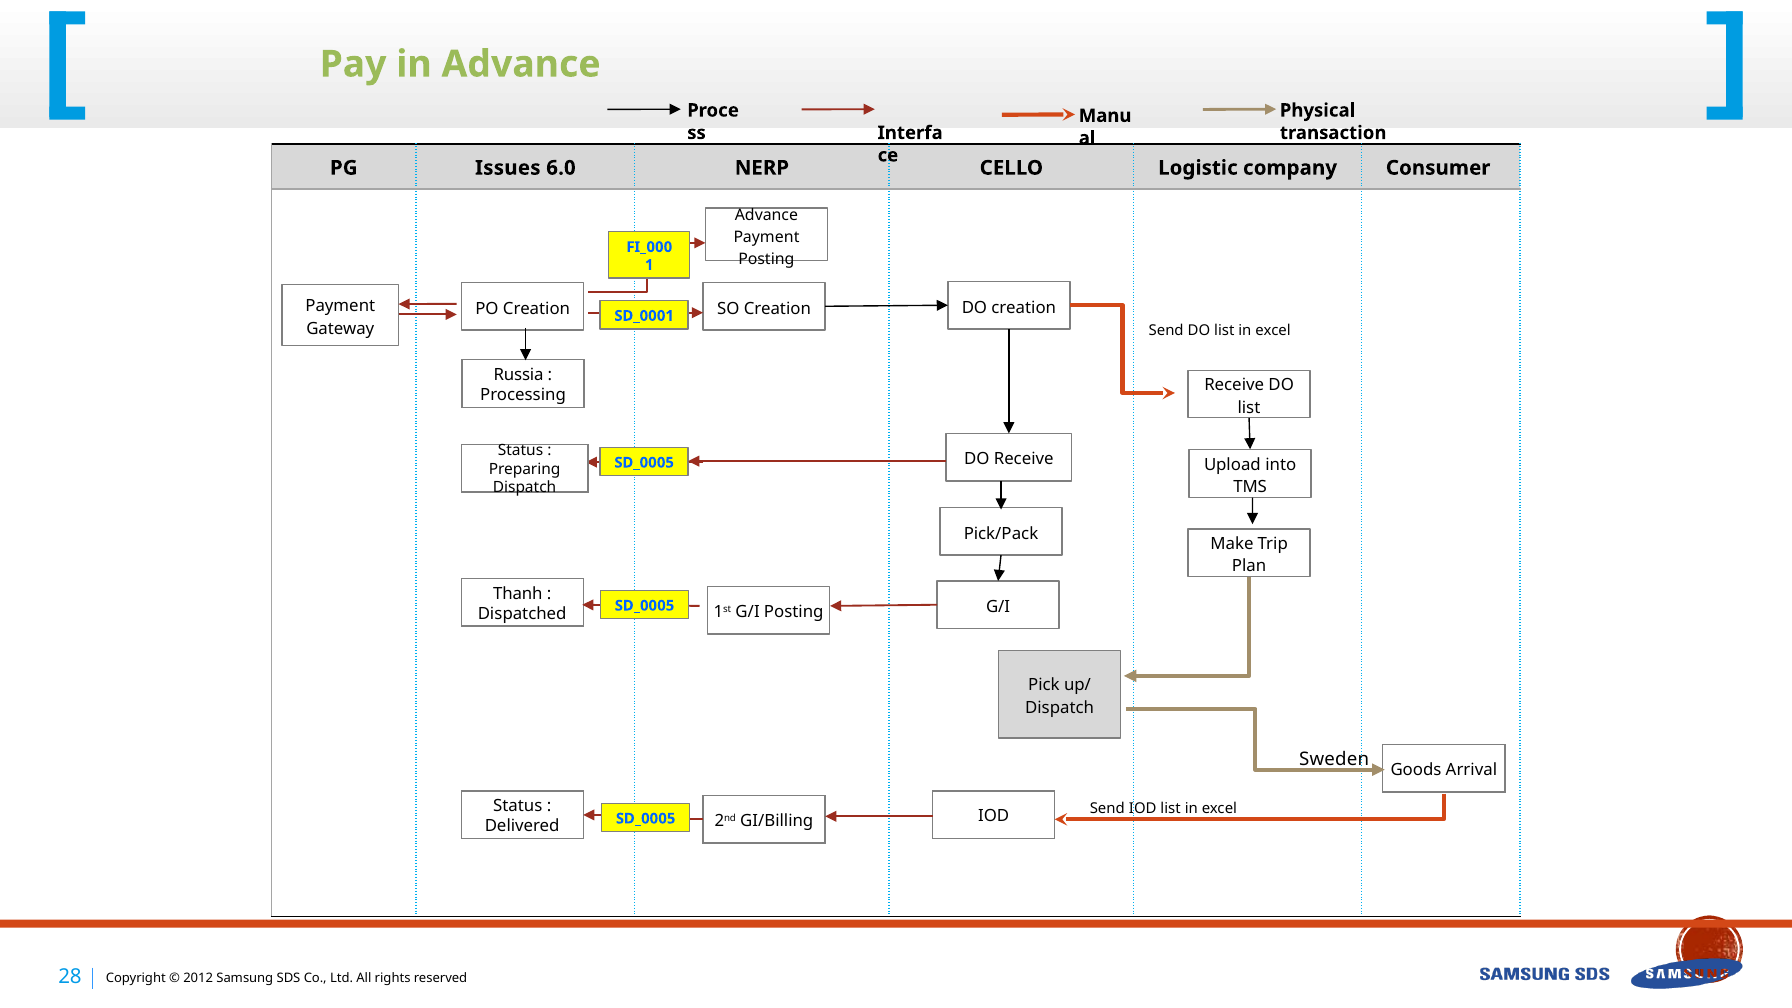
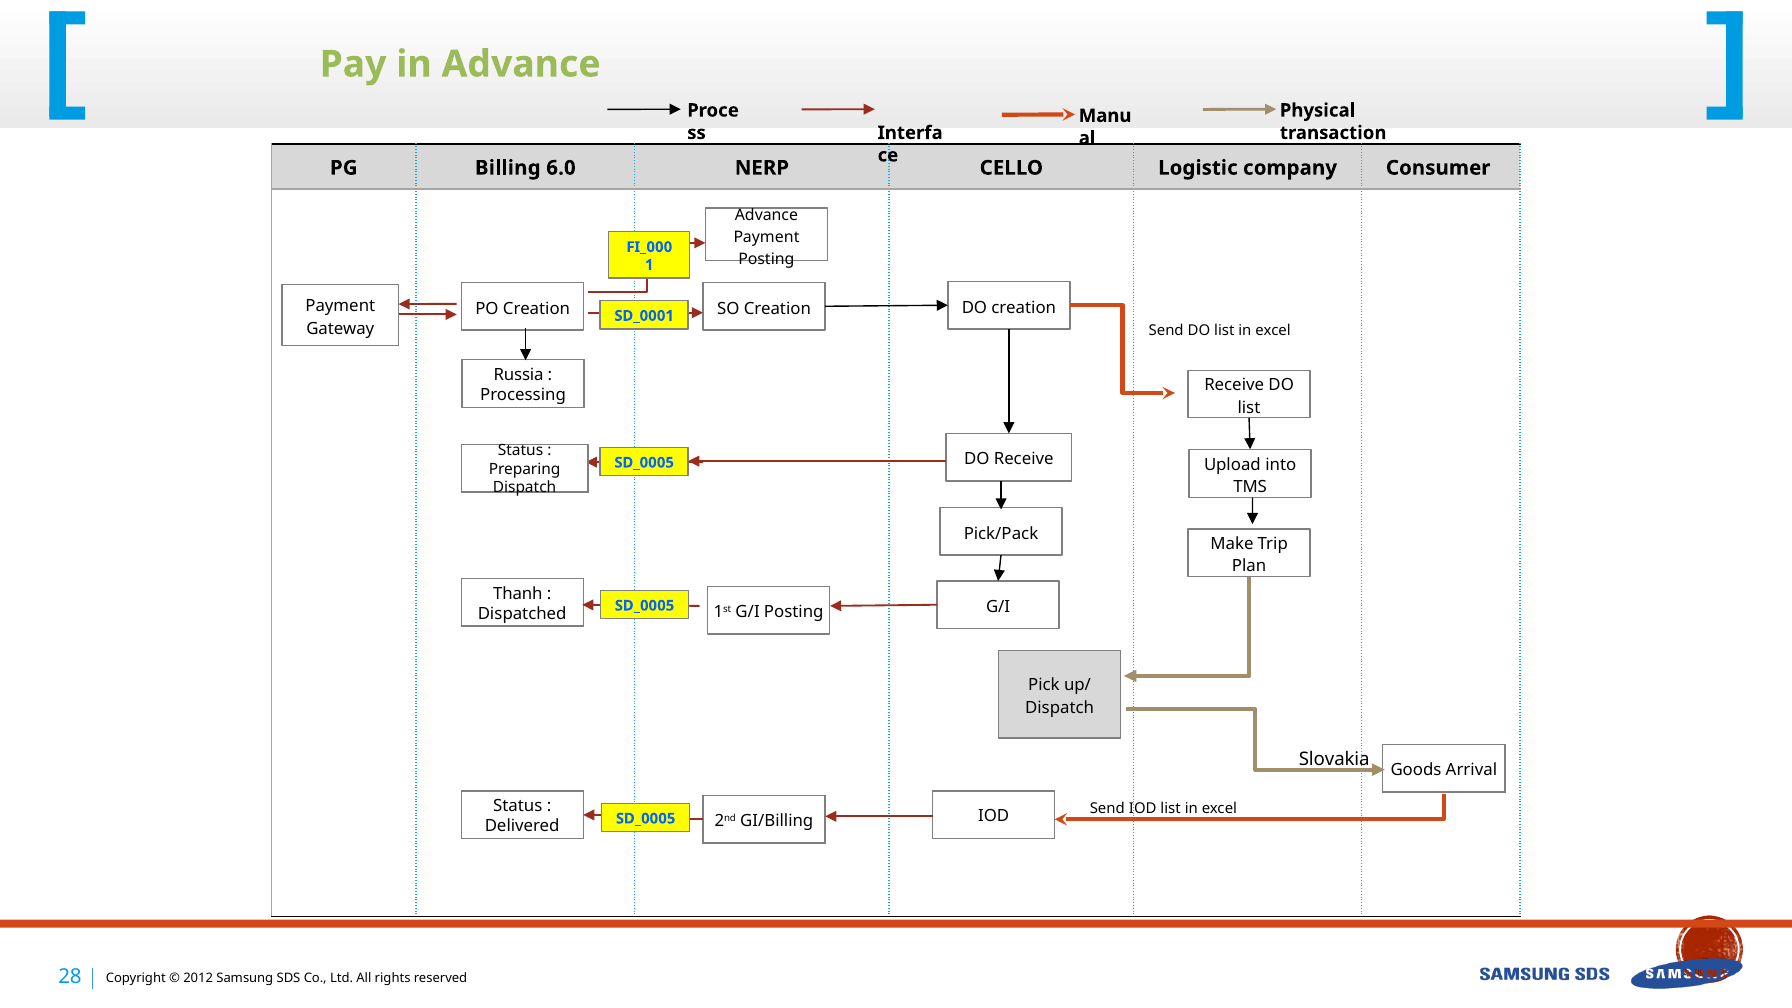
Issues: Issues -> Billing
Sweden: Sweden -> Slovakia
